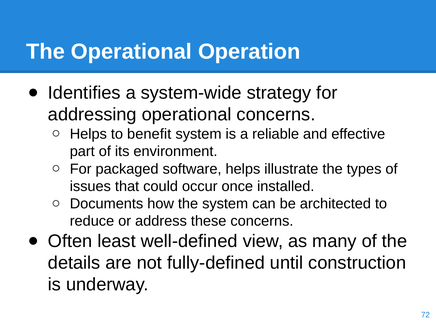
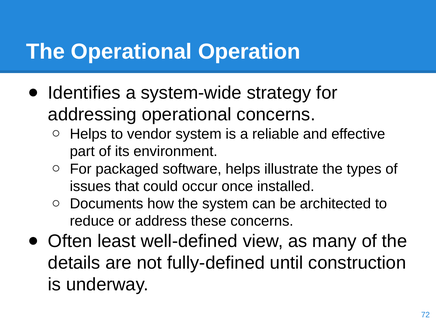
benefit: benefit -> vendor
